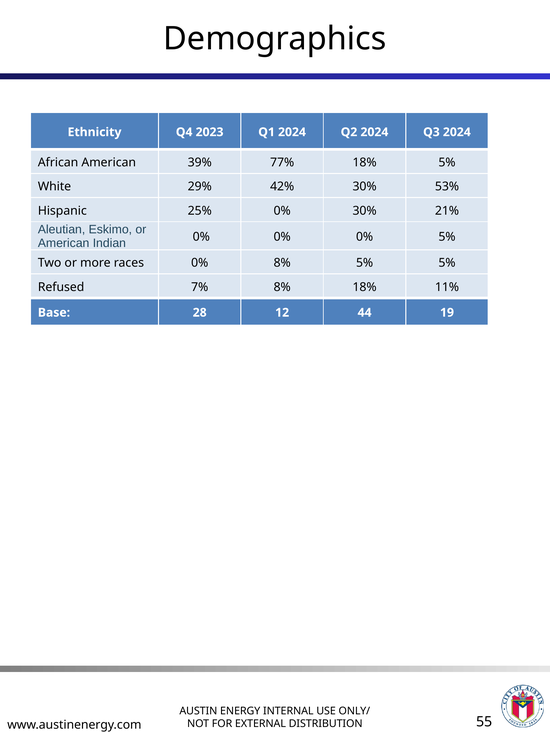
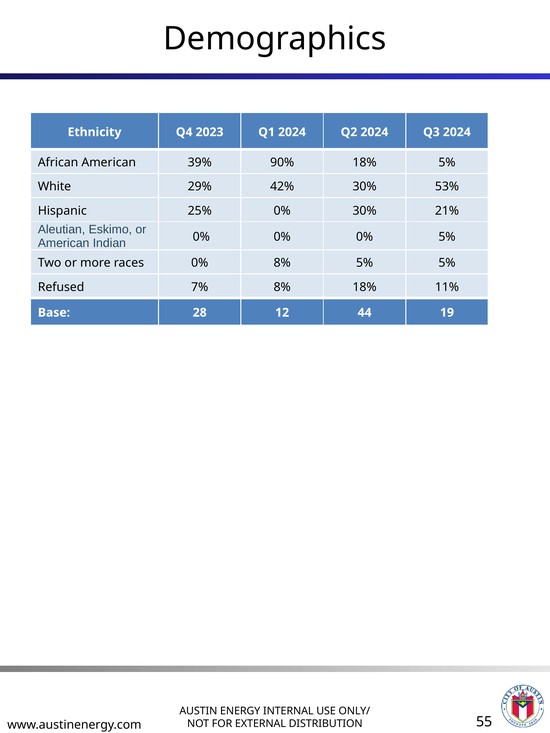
77%: 77% -> 90%
